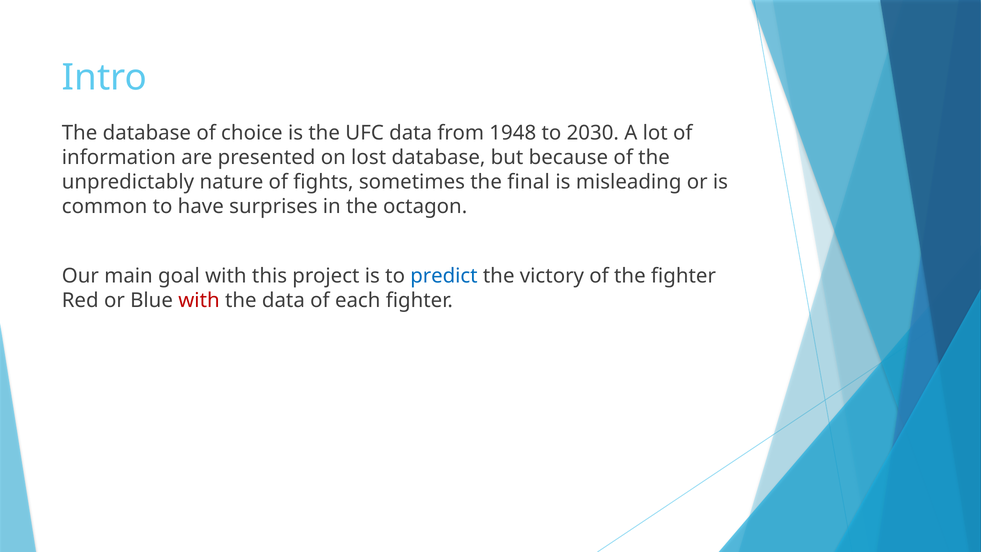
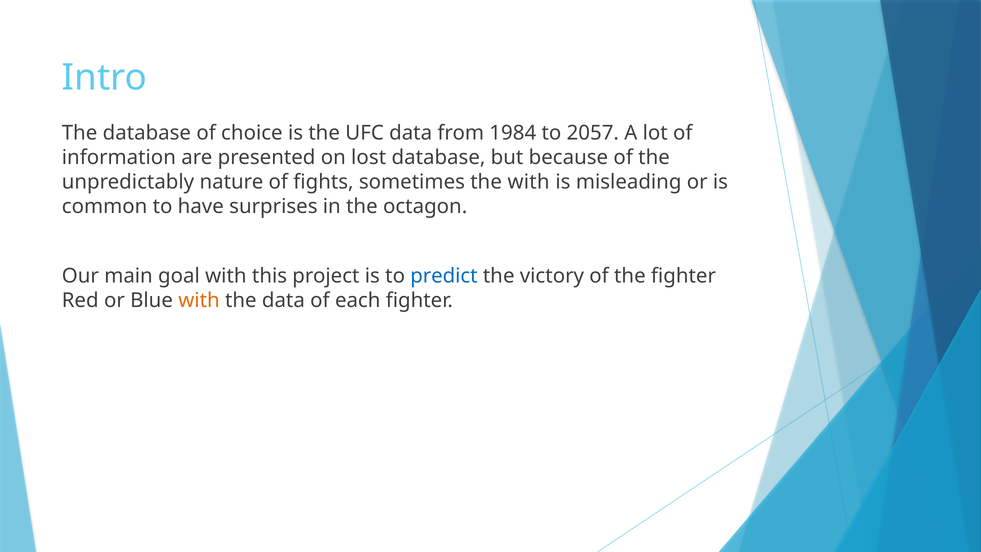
1948: 1948 -> 1984
2030: 2030 -> 2057
the final: final -> with
with at (199, 301) colour: red -> orange
